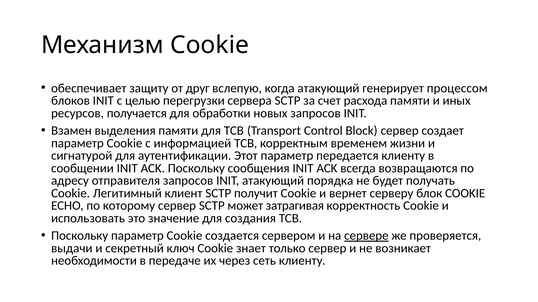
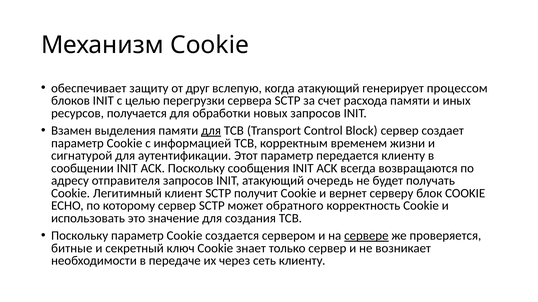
для at (211, 131) underline: none -> present
порядка: порядка -> очередь
затрагивая: затрагивая -> обратного
выдачи: выдачи -> битные
